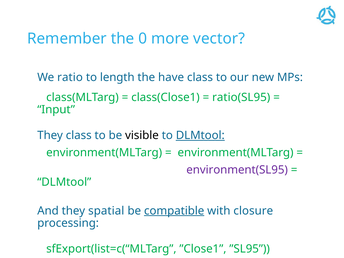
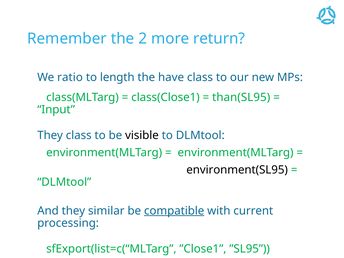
0: 0 -> 2
vector: vector -> return
ratio(SL95: ratio(SL95 -> than(SL95
DLMtool at (200, 135) underline: present -> none
environment(SL95 colour: purple -> black
spatial: spatial -> similar
closure: closure -> current
